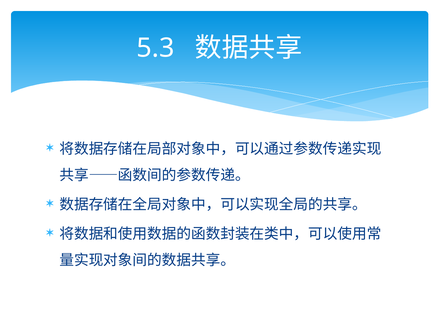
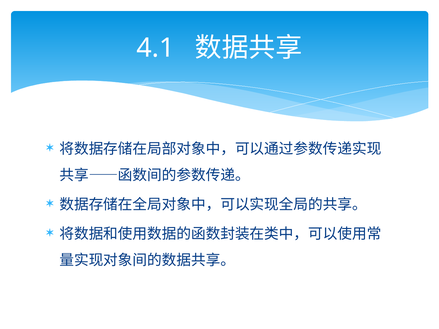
5.3: 5.3 -> 4.1
